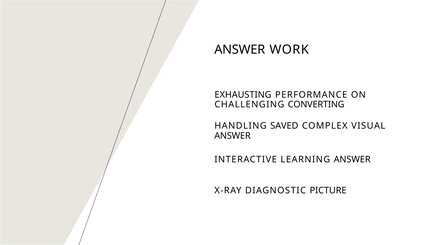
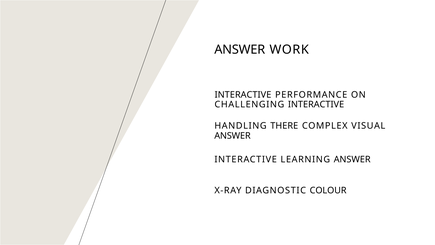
EXHAUSTING at (243, 95): EXHAUSTING -> INTERACTIVE
CHALLENGING CONVERTING: CONVERTING -> INTERACTIVE
SAVED: SAVED -> THERE
PICTURE: PICTURE -> COLOUR
